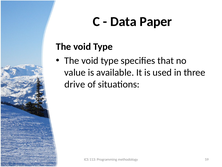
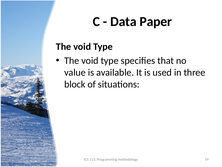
drive: drive -> block
